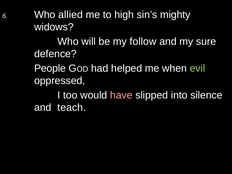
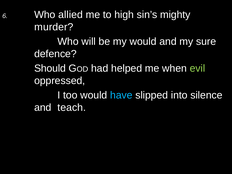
widows: widows -> murder
my follow: follow -> would
People: People -> Should
have colour: pink -> light blue
